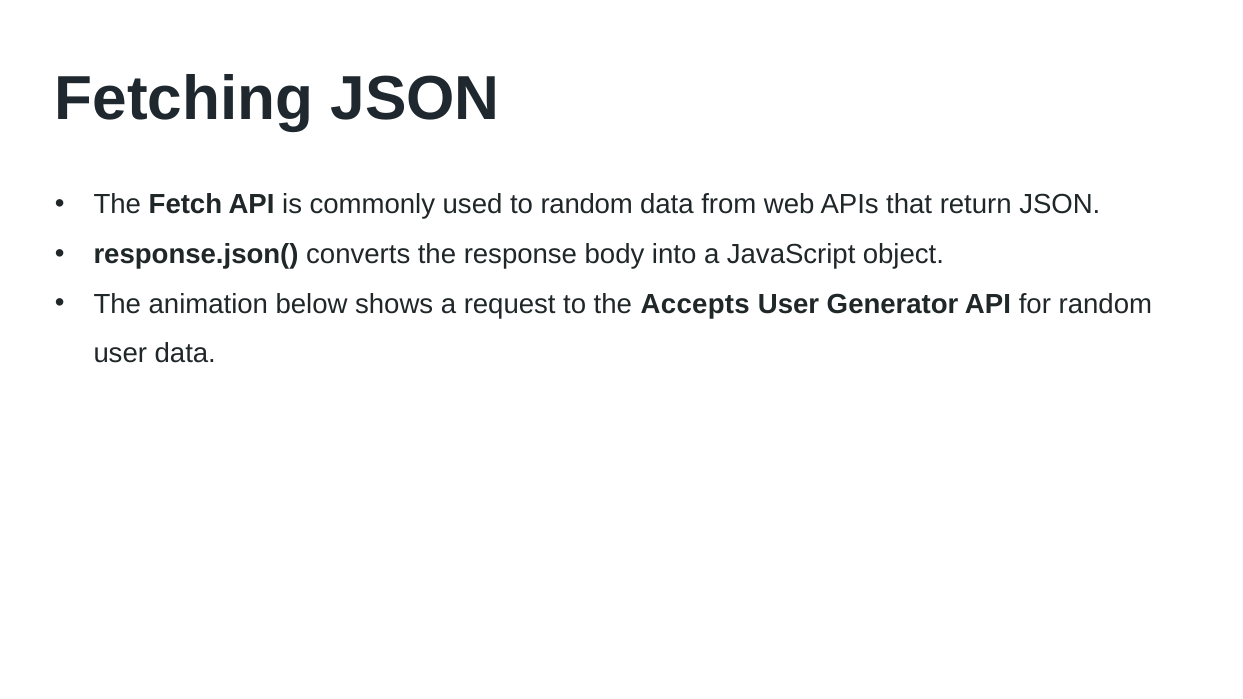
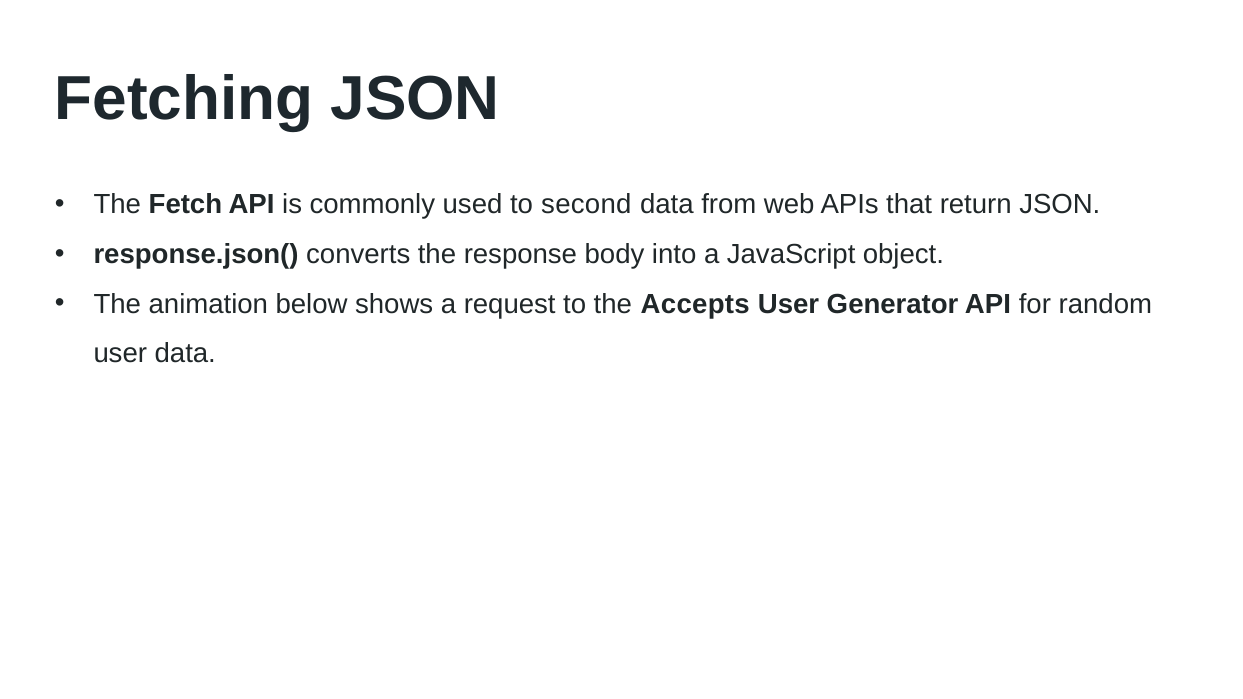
to random: random -> second
